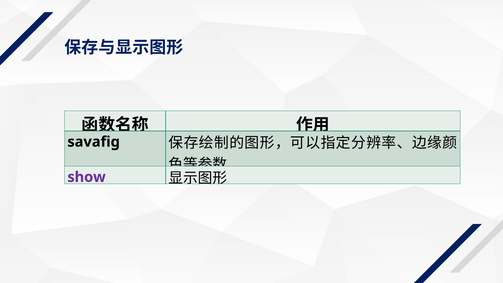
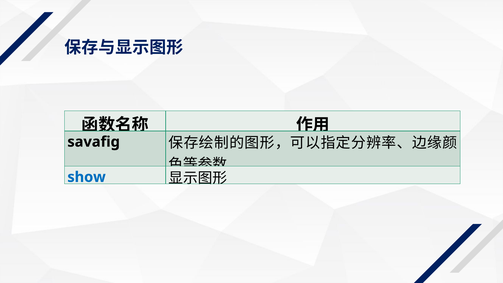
show colour: purple -> blue
